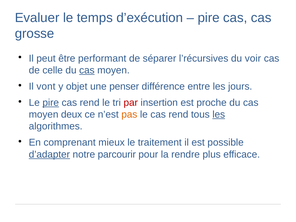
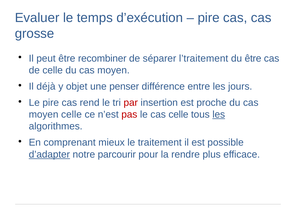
performant: performant -> recombiner
l’récursives: l’récursives -> l’traitement
du voir: voir -> être
cas at (87, 70) underline: present -> none
vont: vont -> déjà
pire at (51, 103) underline: present -> none
moyen deux: deux -> celle
pas colour: orange -> red
le cas rend: rend -> celle
